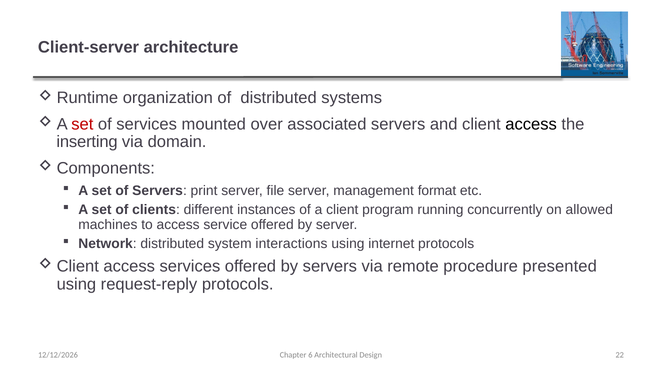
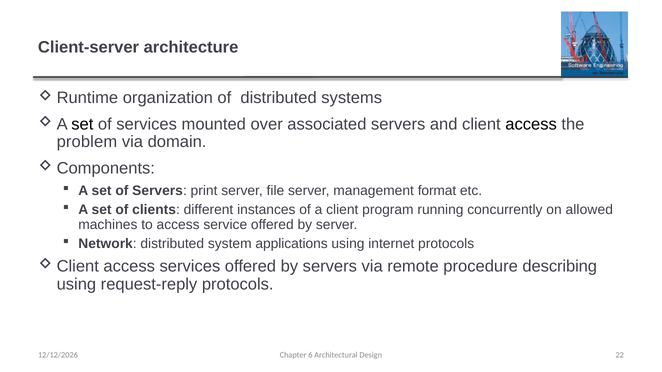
set at (82, 124) colour: red -> black
inserting: inserting -> problem
interactions: interactions -> applications
presented: presented -> describing
